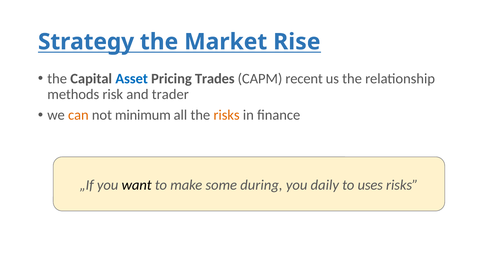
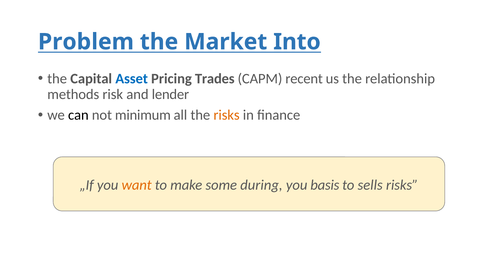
Strategy: Strategy -> Problem
Rise: Rise -> Into
trader: trader -> lender
can colour: orange -> black
want colour: black -> orange
daily: daily -> basis
uses: uses -> sells
